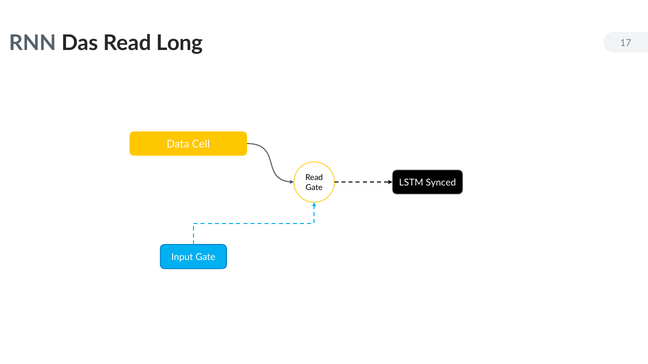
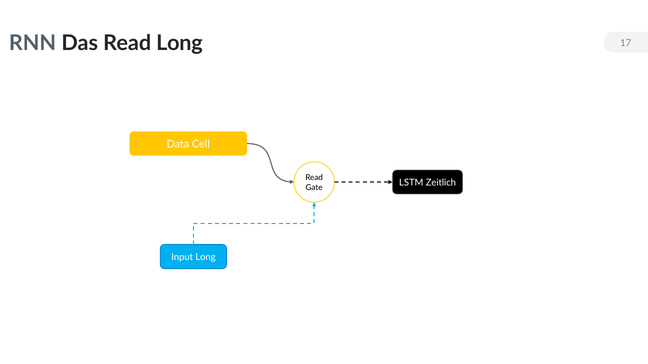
Synced: Synced -> Zeitlich
Input Gate: Gate -> Long
